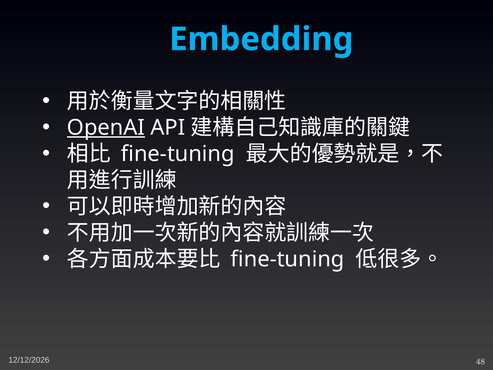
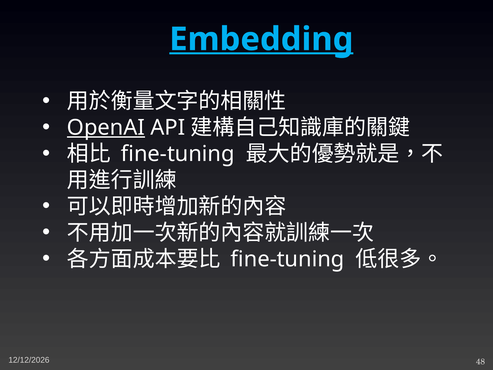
Embedding underline: none -> present
